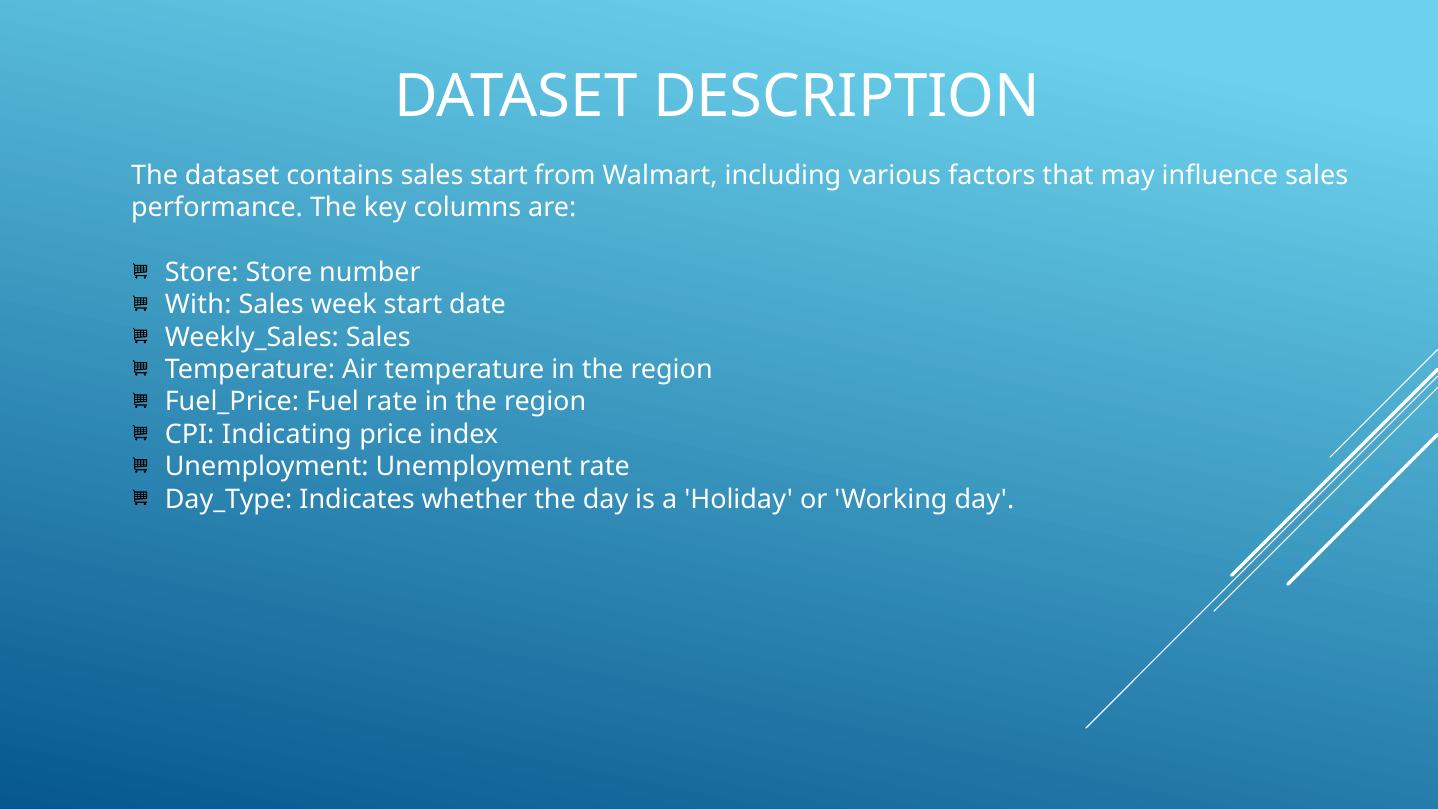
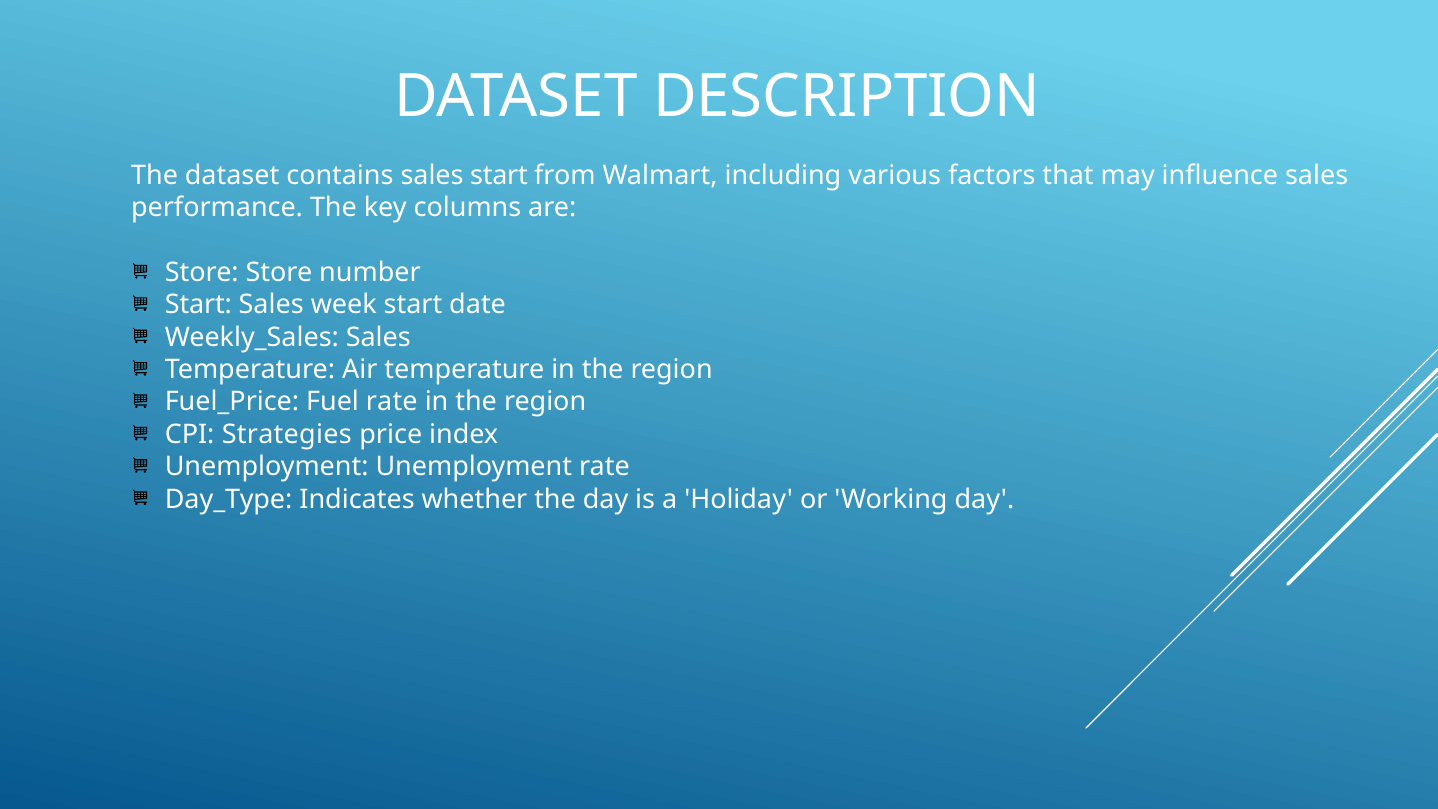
With at (198, 305): With -> Start
Indicating: Indicating -> Strategies
